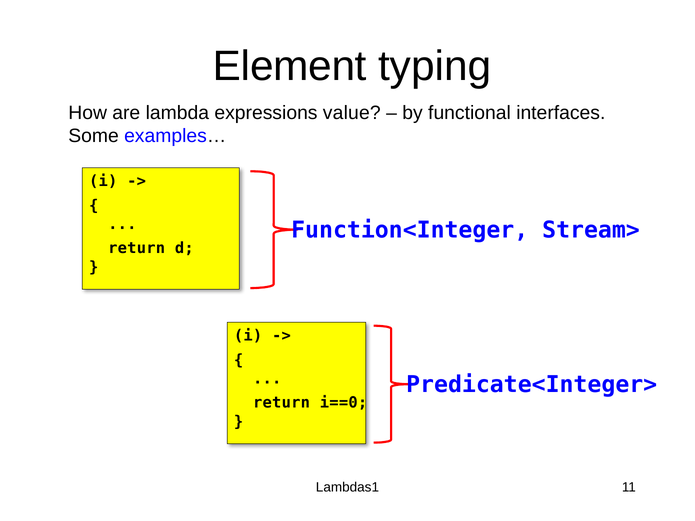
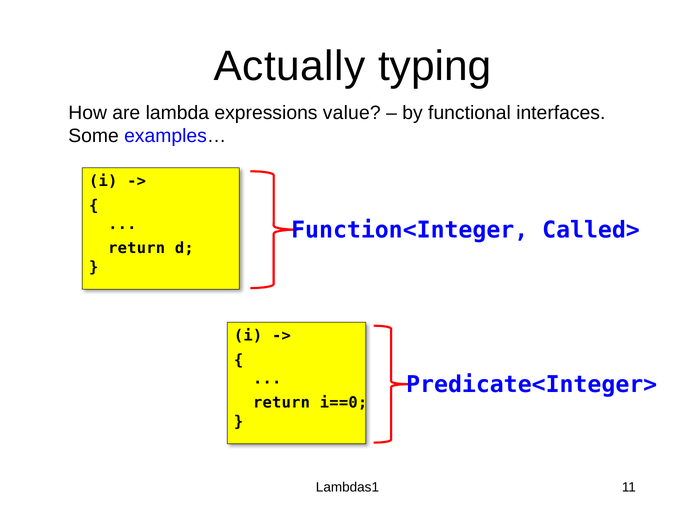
Element: Element -> Actually
Stream>: Stream> -> Called>
